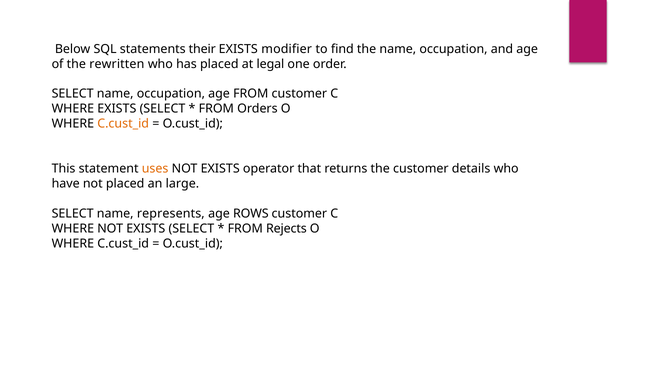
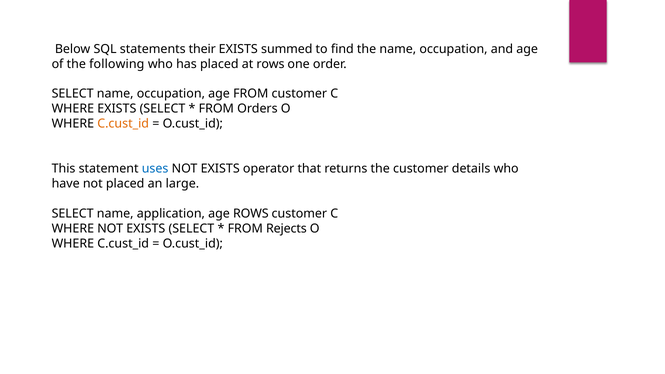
modifier: modifier -> summed
rewritten: rewritten -> following
at legal: legal -> rows
uses colour: orange -> blue
represents: represents -> application
